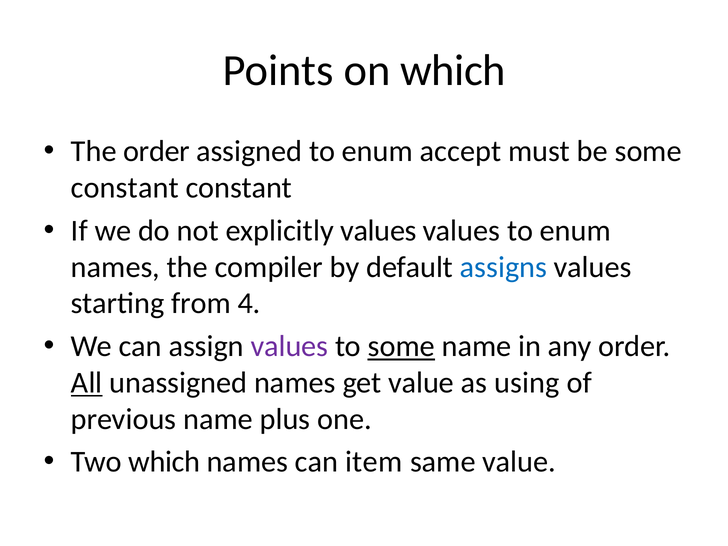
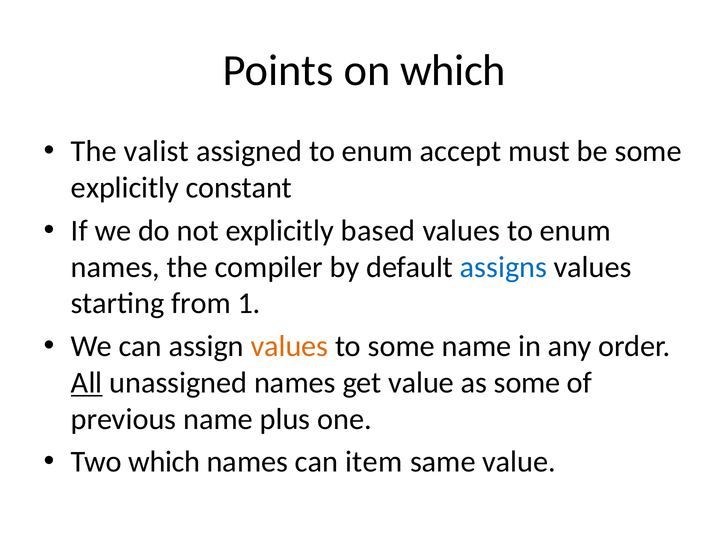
The order: order -> valist
constant at (125, 188): constant -> explicitly
explicitly values: values -> based
4: 4 -> 1
values at (289, 346) colour: purple -> orange
some at (401, 346) underline: present -> none
as using: using -> some
